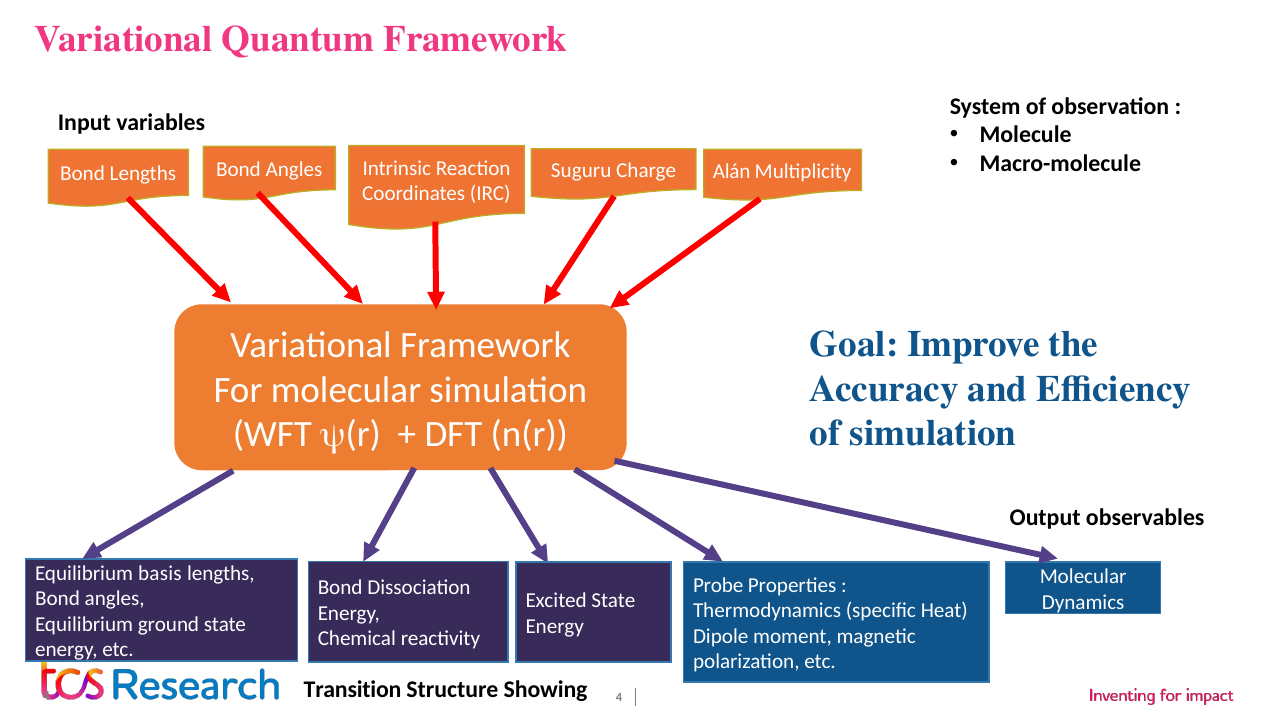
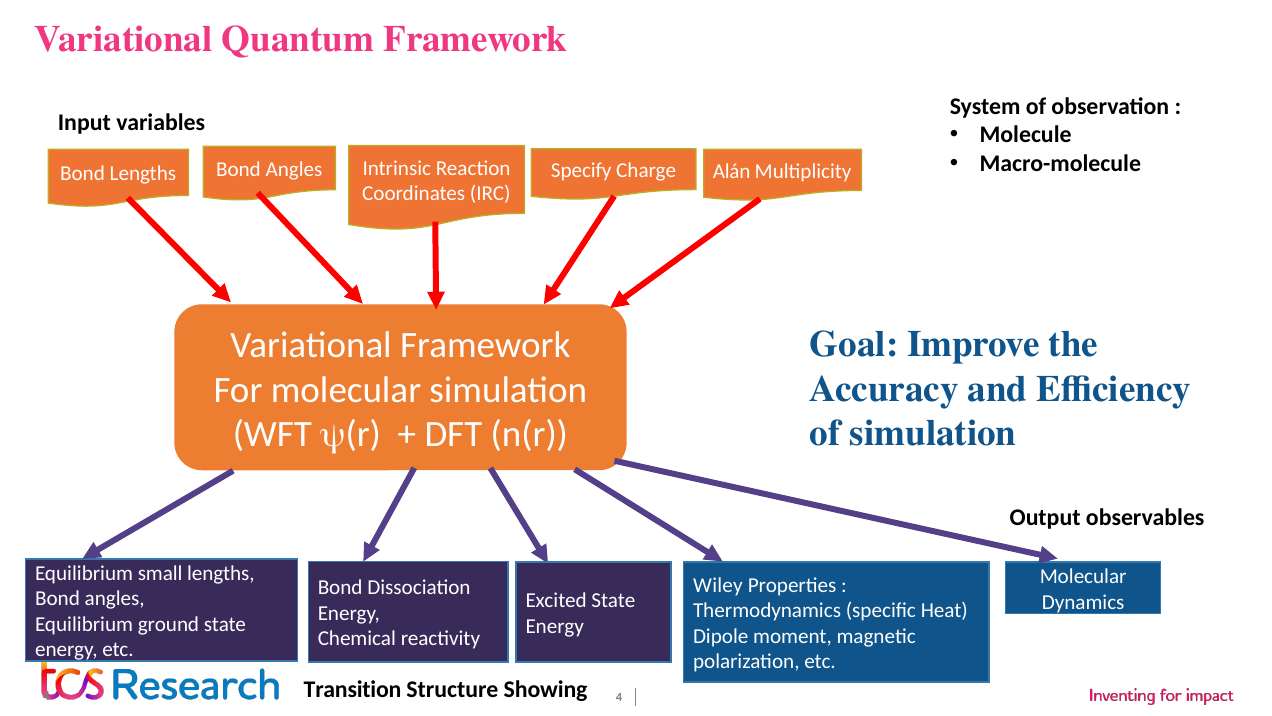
Suguru: Suguru -> Specify
basis: basis -> small
Probe: Probe -> Wiley
